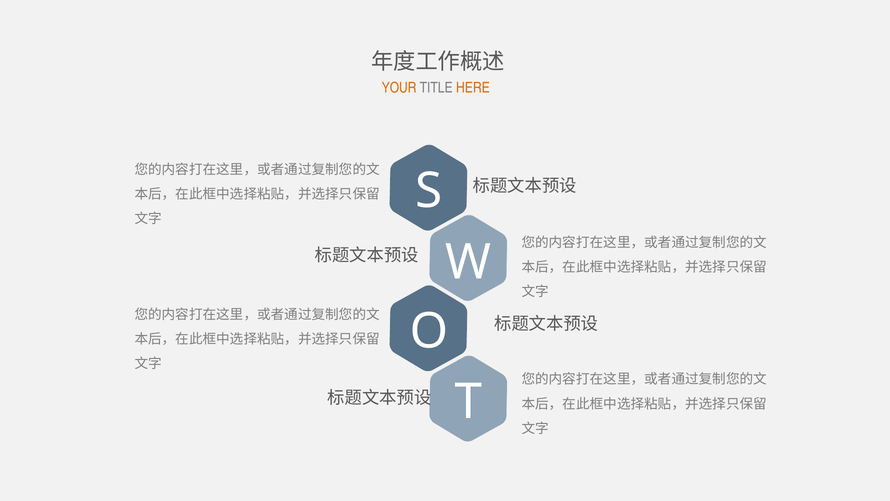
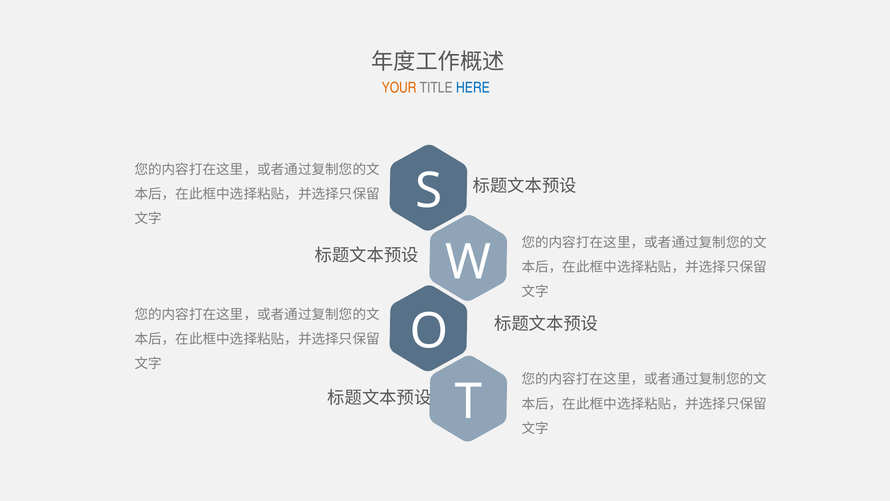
HERE colour: orange -> blue
